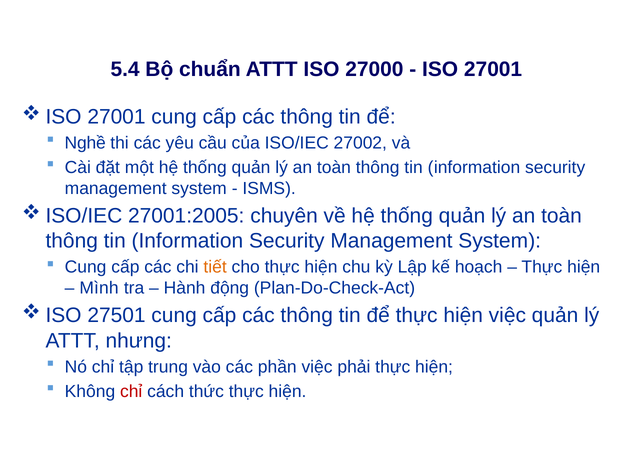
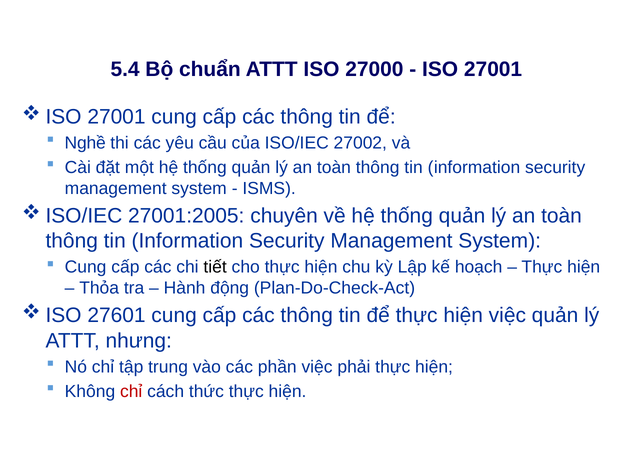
tiết colour: orange -> black
Mình: Mình -> Thỏa
27501: 27501 -> 27601
